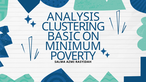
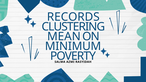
ANALYSIS: ANALYSIS -> RECORDS
BASIC: BASIC -> MEAN
